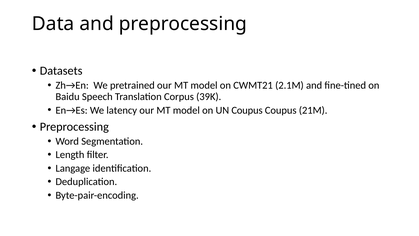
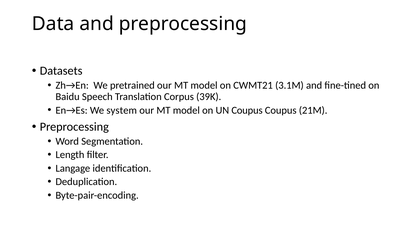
2.1M: 2.1M -> 3.1M
latency: latency -> system
